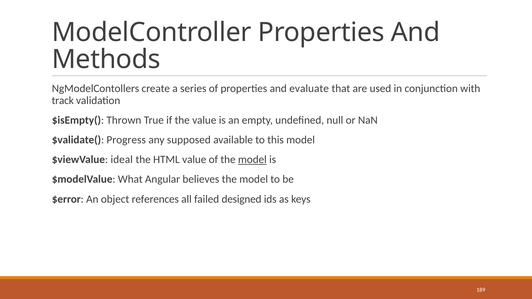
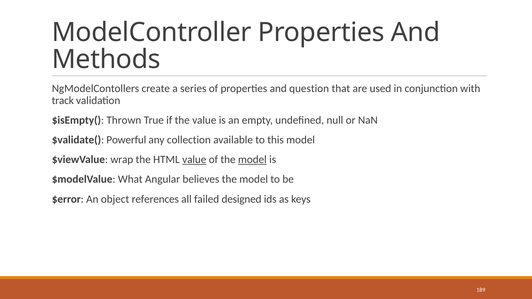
evaluate: evaluate -> question
Progress: Progress -> Powerful
supposed: supposed -> collection
ideal: ideal -> wrap
value at (194, 160) underline: none -> present
